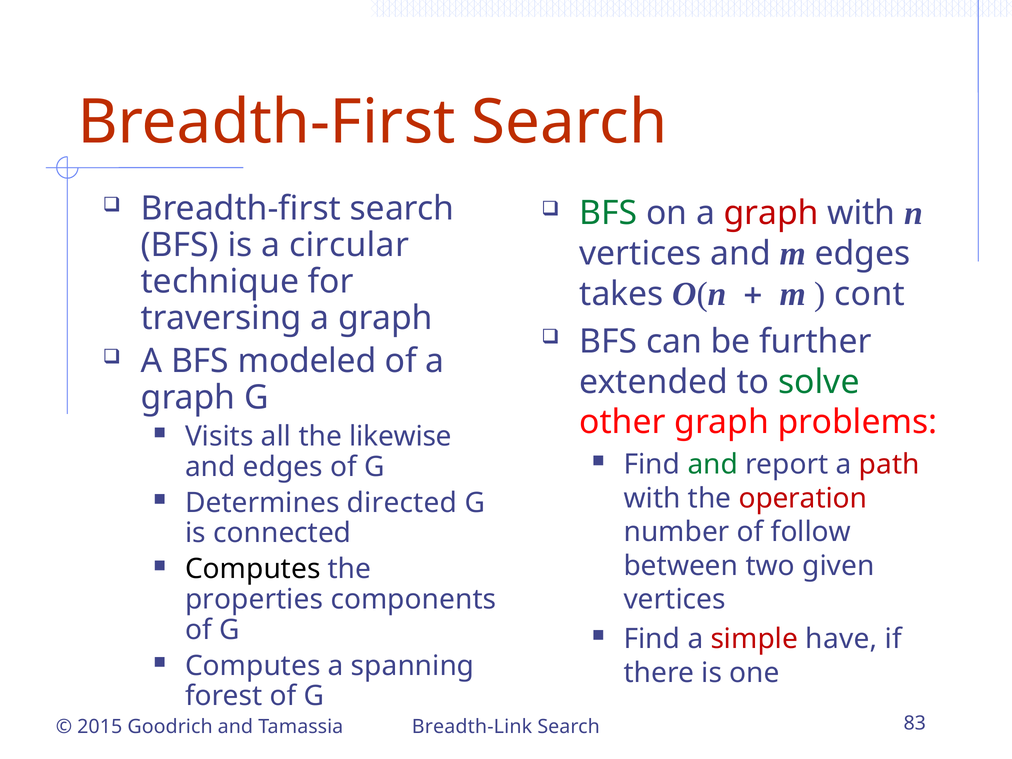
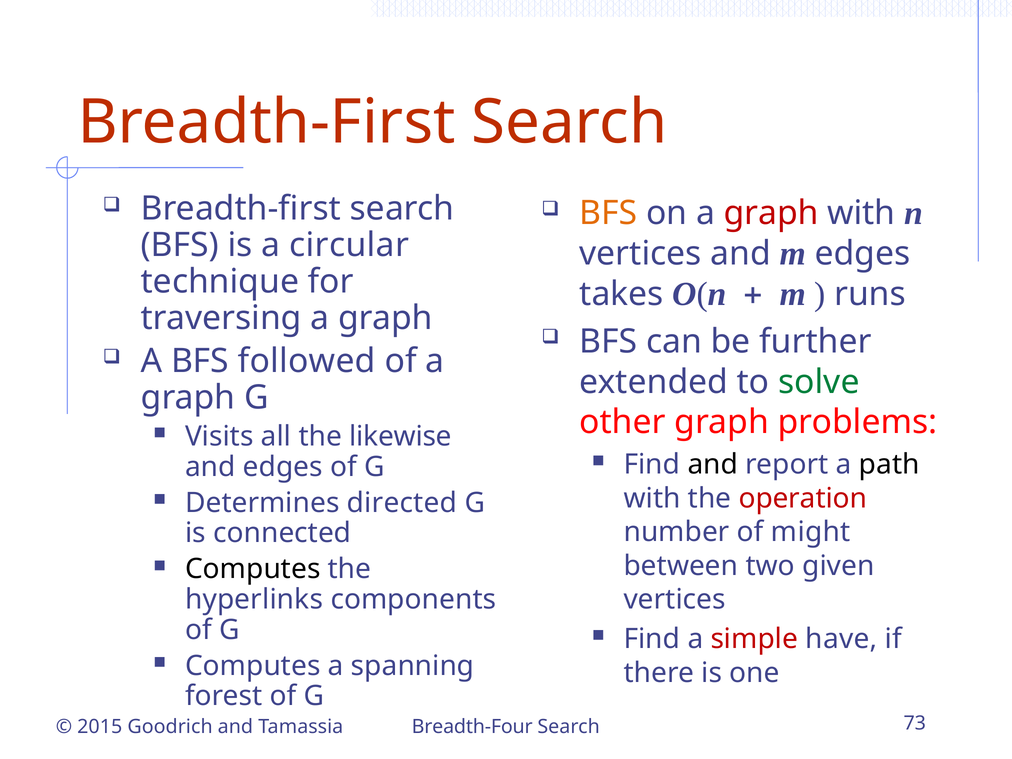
BFS at (608, 213) colour: green -> orange
cont: cont -> runs
modeled: modeled -> followed
and at (713, 465) colour: green -> black
path colour: red -> black
follow: follow -> might
properties: properties -> hyperlinks
Breadth-Link: Breadth-Link -> Breadth-Four
83: 83 -> 73
